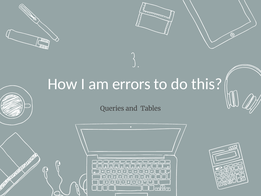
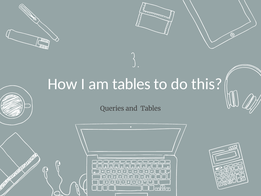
am errors: errors -> tables
